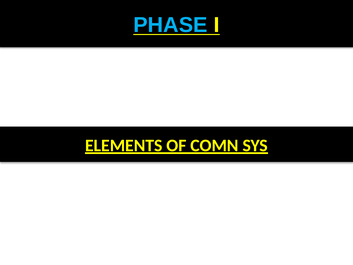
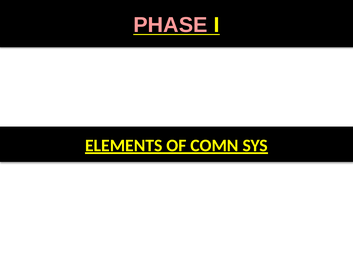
PHASE colour: light blue -> pink
